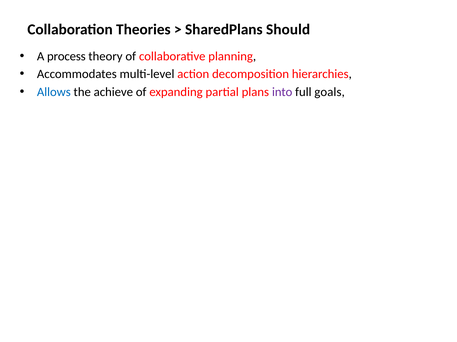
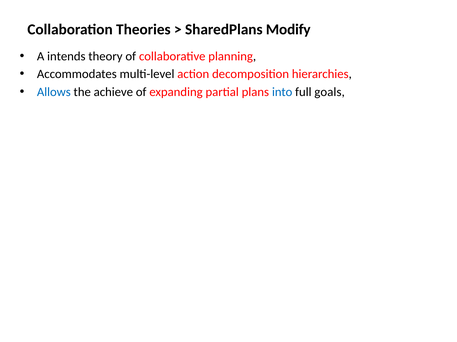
Should: Should -> Modify
process: process -> intends
into colour: purple -> blue
